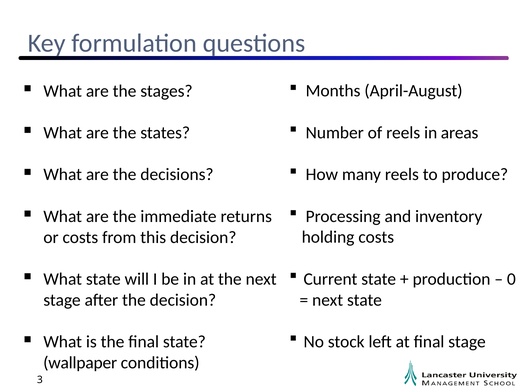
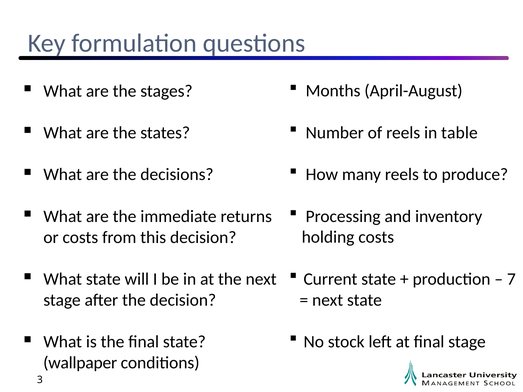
areas: areas -> table
0: 0 -> 7
